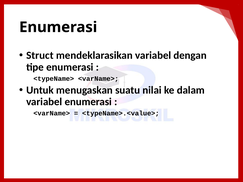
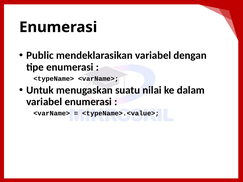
Struct: Struct -> Public
